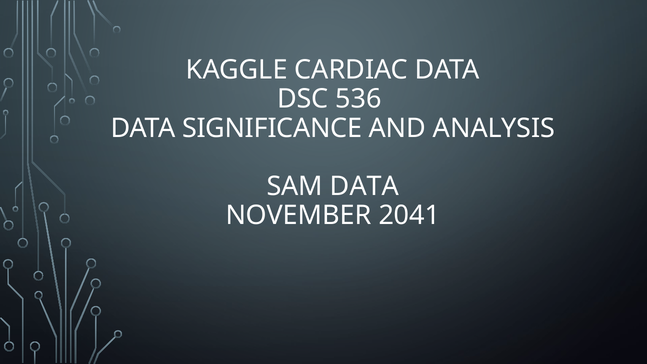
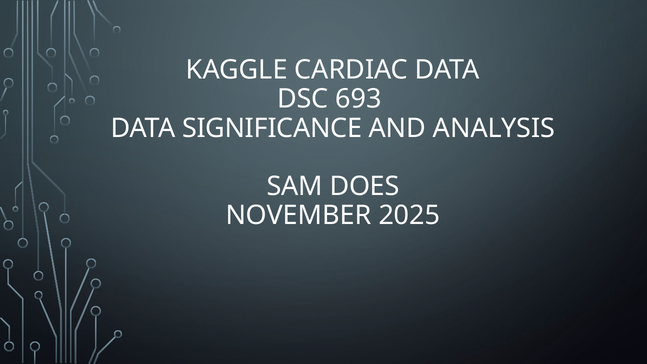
536: 536 -> 693
SAM DATA: DATA -> DOES
2041: 2041 -> 2025
